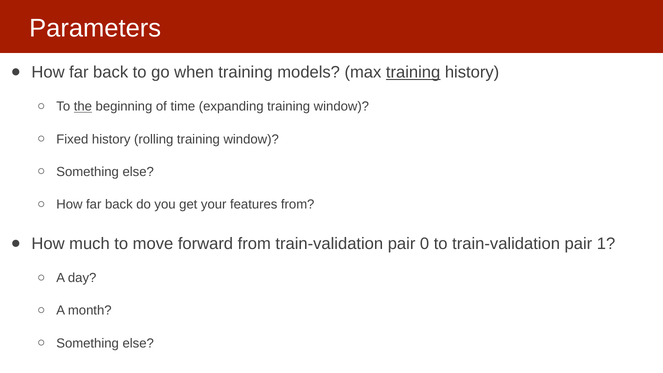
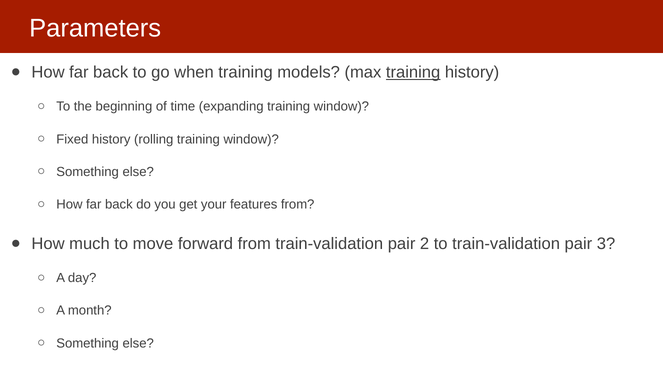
the underline: present -> none
0: 0 -> 2
1: 1 -> 3
